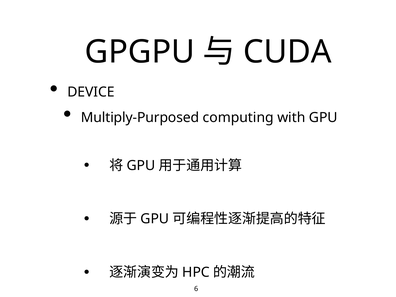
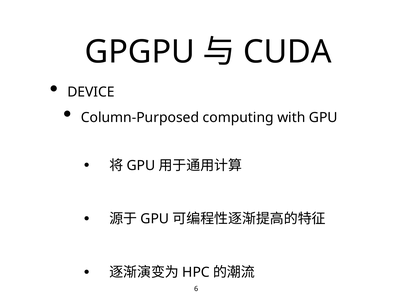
Multiply-Purposed: Multiply-Purposed -> Column-Purposed
